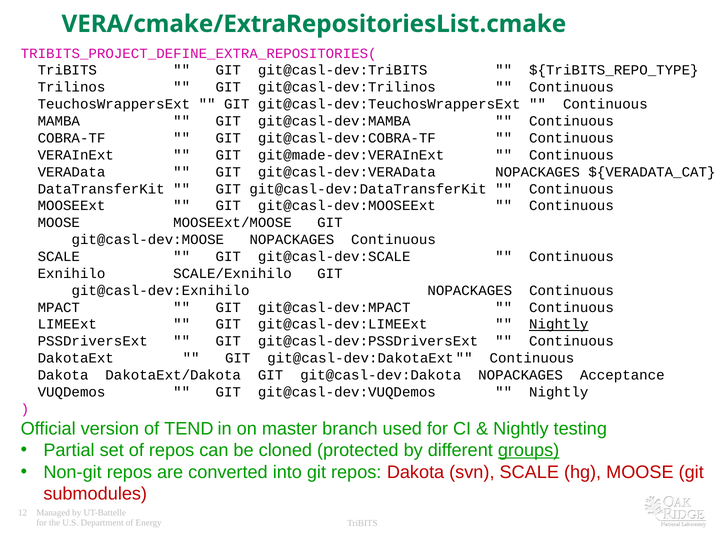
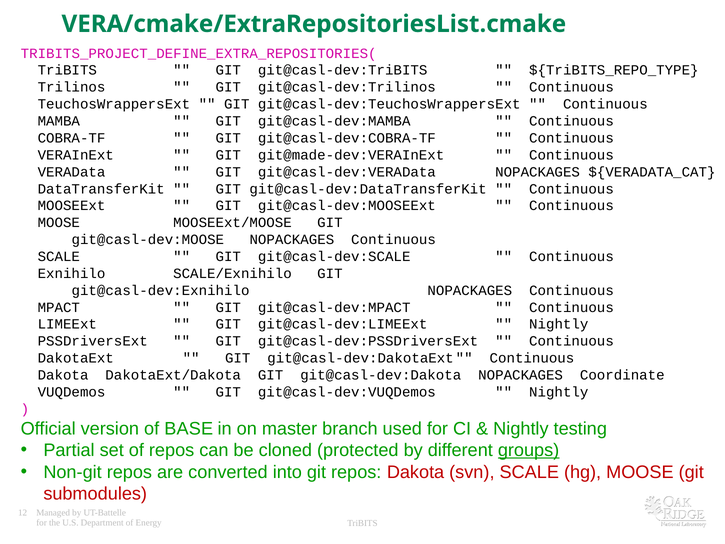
Nightly at (559, 324) underline: present -> none
Acceptance: Acceptance -> Coordinate
TEND: TEND -> BASE
